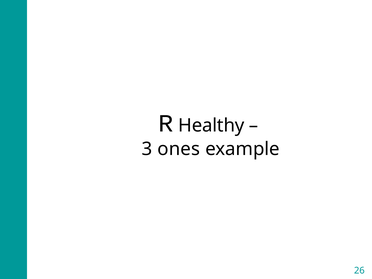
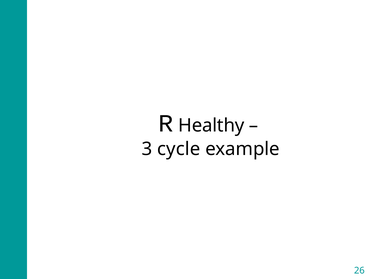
ones: ones -> cycle
